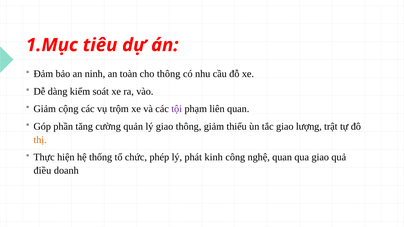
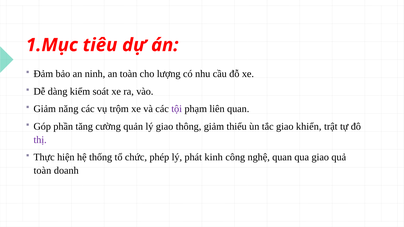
cho thông: thông -> lượng
cộng: cộng -> năng
lượng: lượng -> khiển
thị colour: orange -> purple
điều at (42, 171): điều -> toàn
